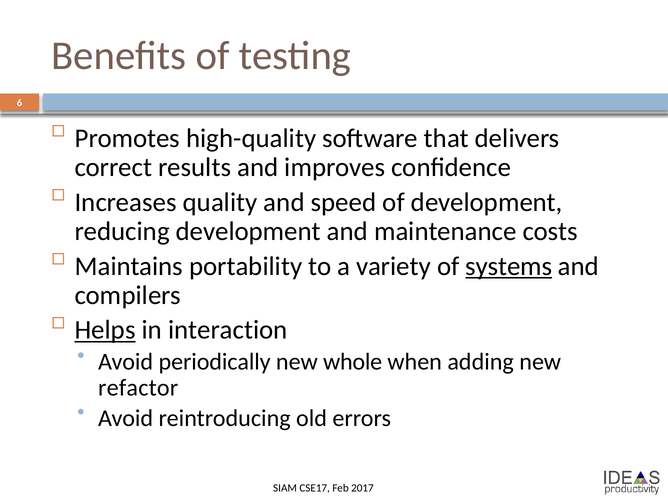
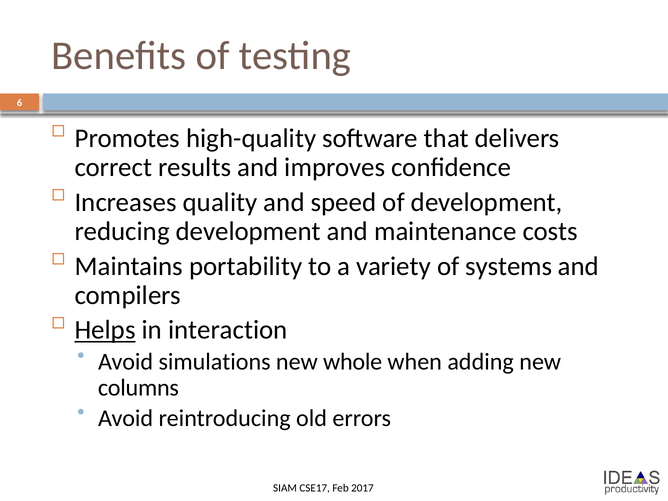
systems underline: present -> none
periodically: periodically -> simulations
refactor: refactor -> columns
